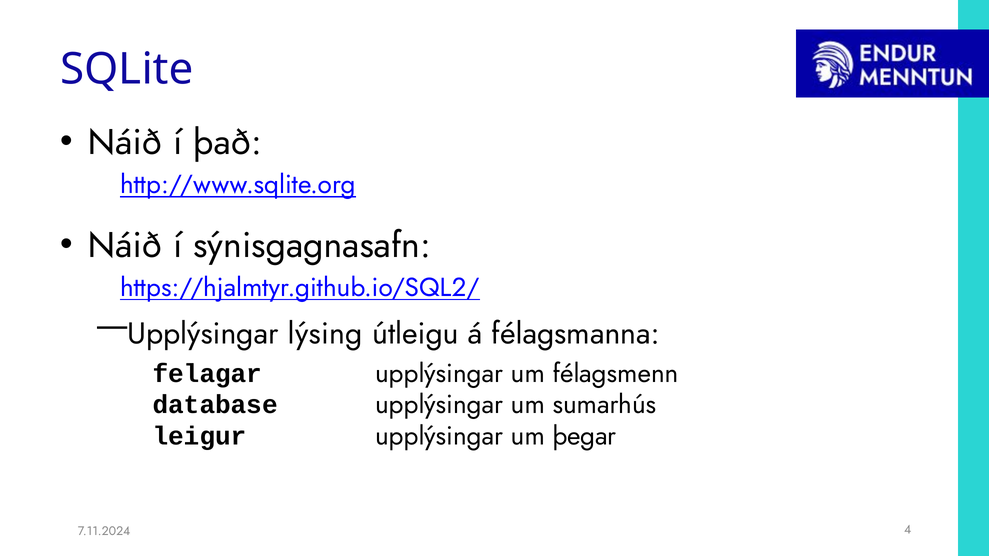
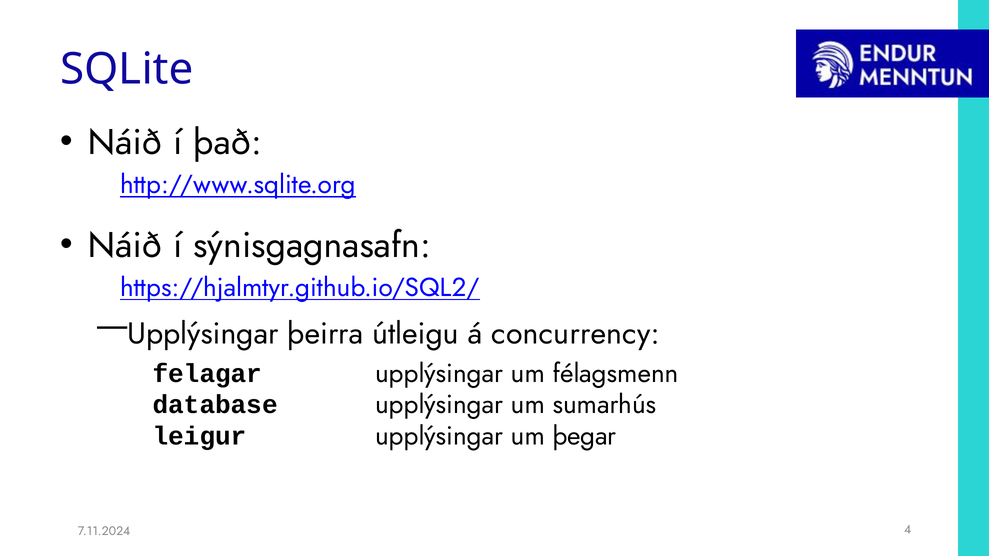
lýsing: lýsing -> þeirra
félagsmanna: félagsmanna -> concurrency
